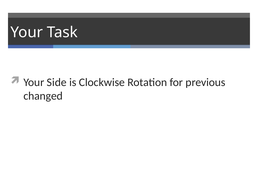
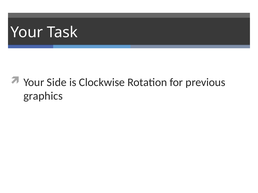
changed: changed -> graphics
